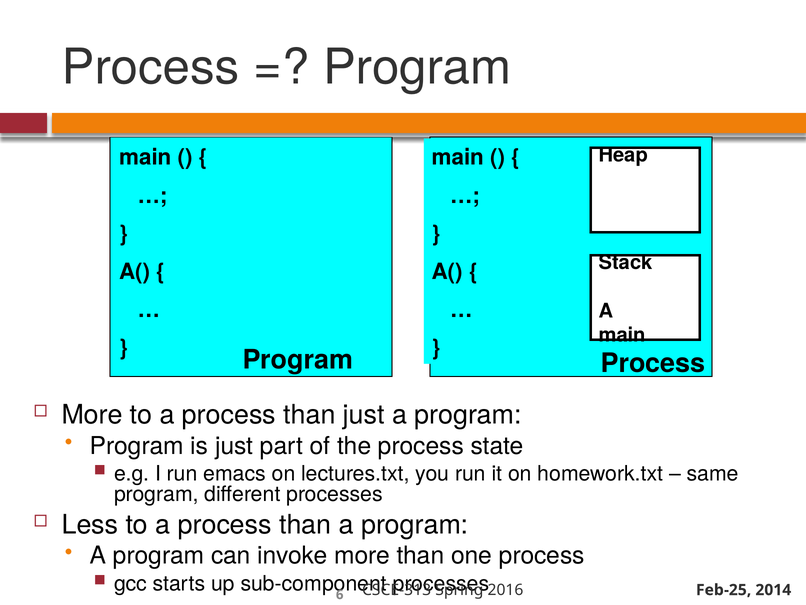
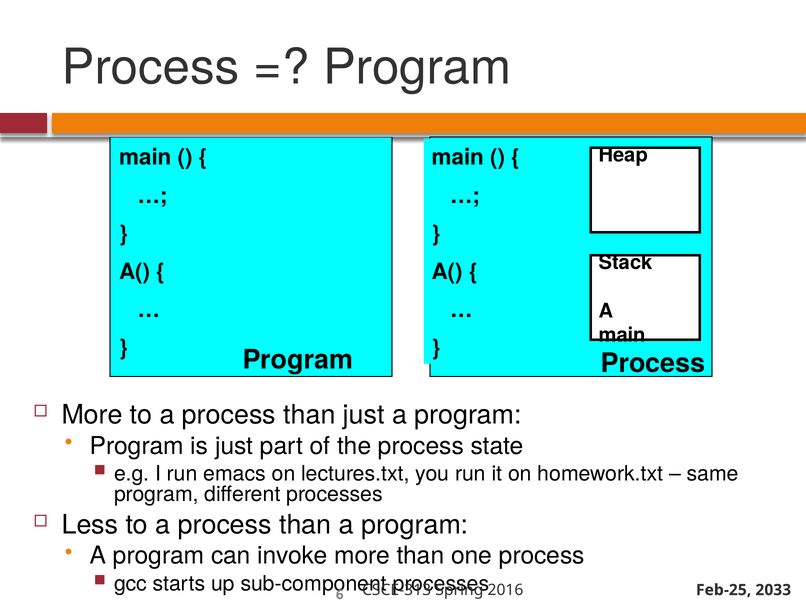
2014: 2014 -> 2033
